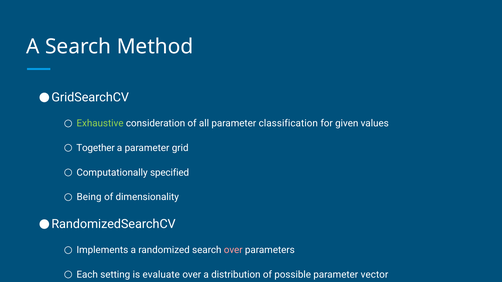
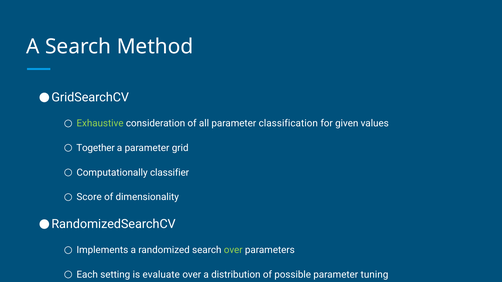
Computationally specified: specified -> classifier
Being at (89, 197): Being -> Score
over at (233, 250) colour: pink -> light green
vector: vector -> tuning
